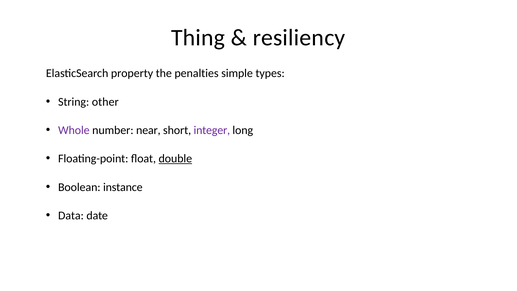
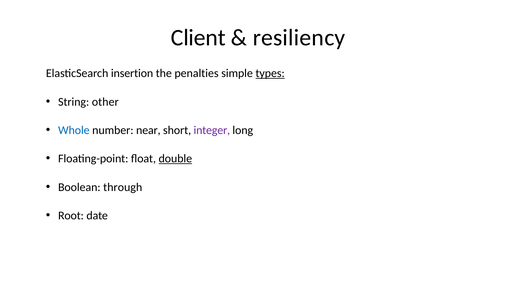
Thing: Thing -> Client
property: property -> insertion
types underline: none -> present
Whole colour: purple -> blue
instance: instance -> through
Data: Data -> Root
